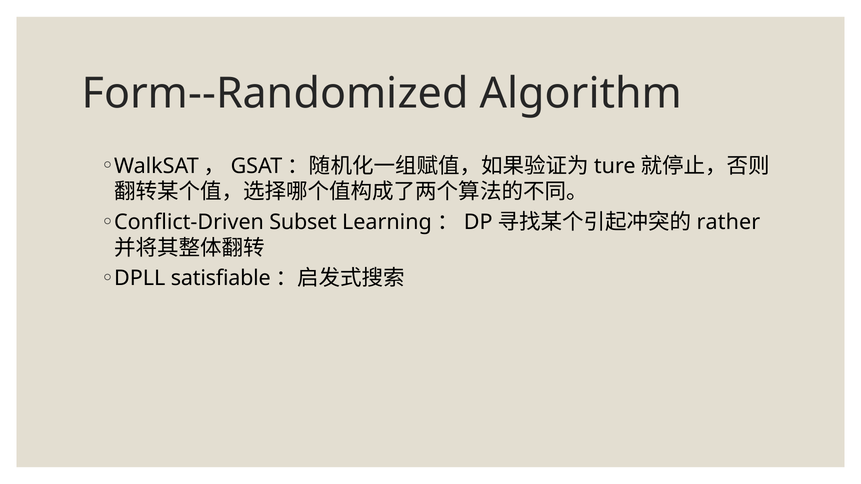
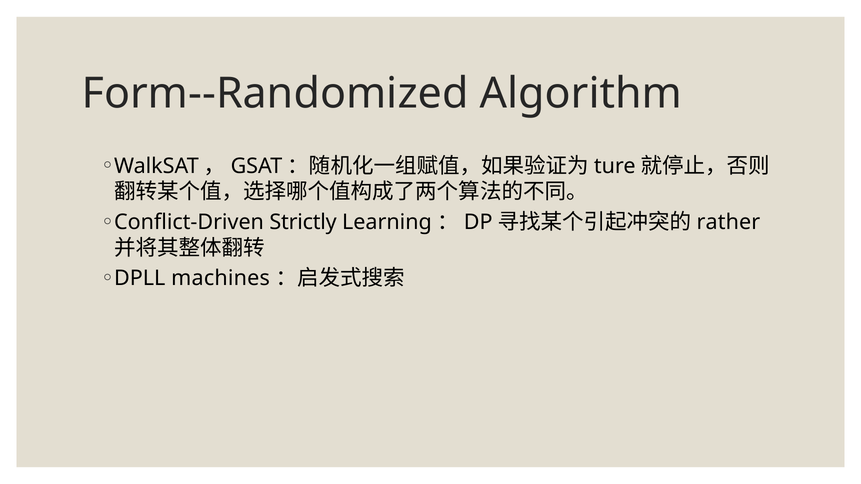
Subset: Subset -> Strictly
satisfiable: satisfiable -> machines
